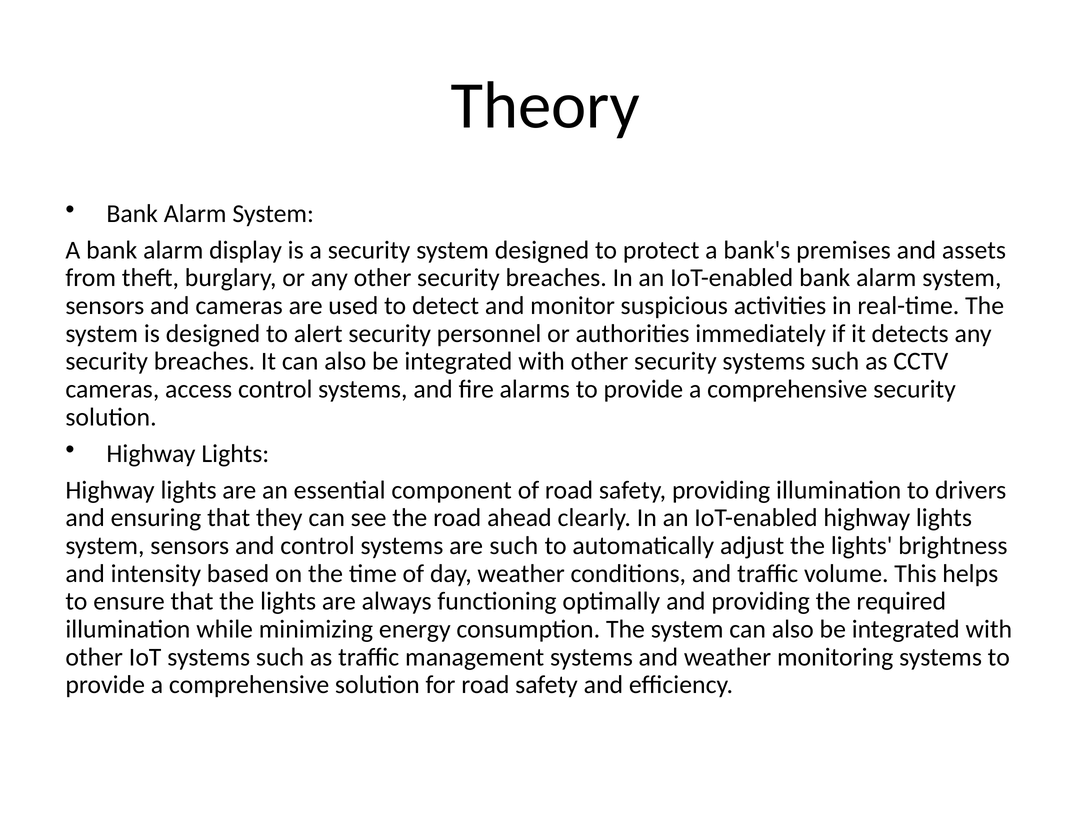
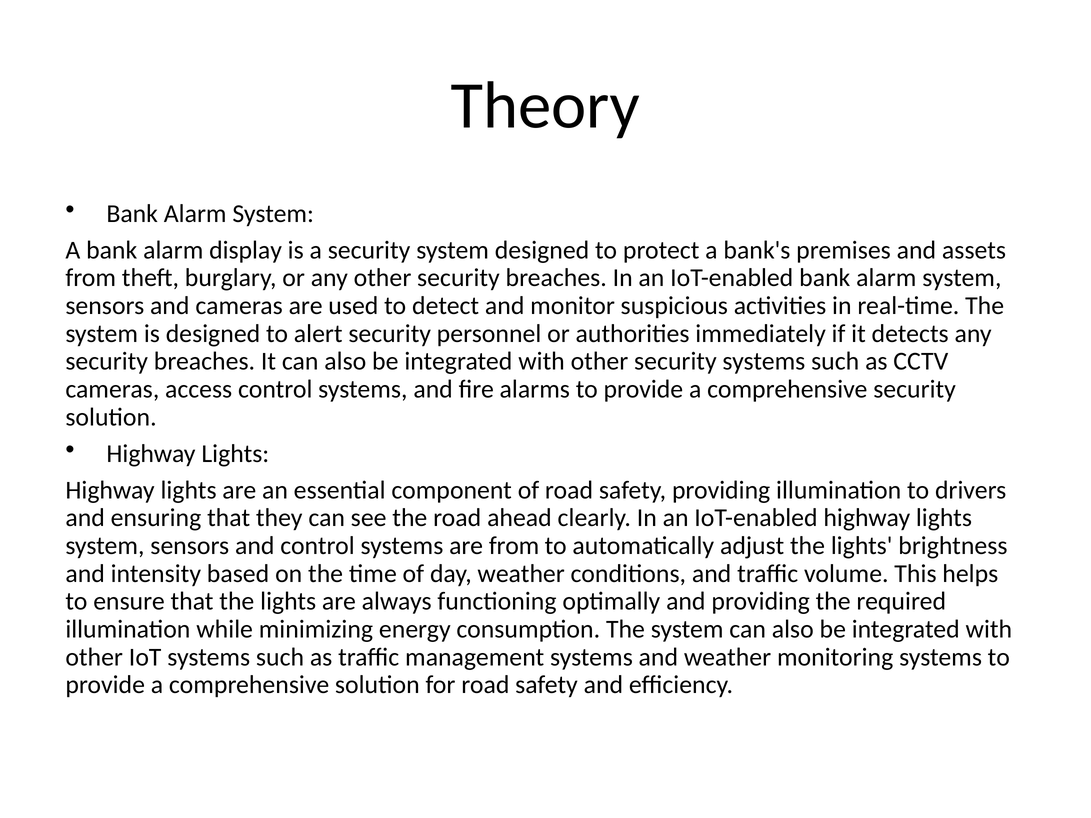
are such: such -> from
